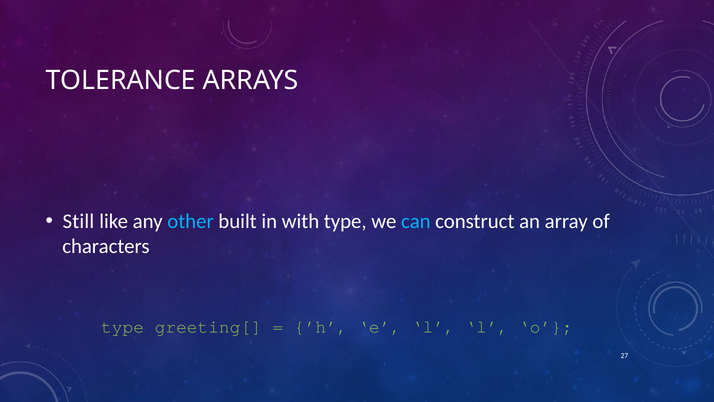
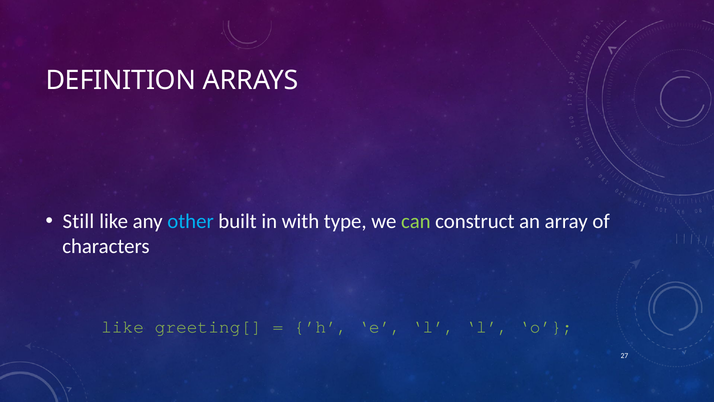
TOLERANCE: TOLERANCE -> DEFINITION
can colour: light blue -> light green
type at (123, 327): type -> like
